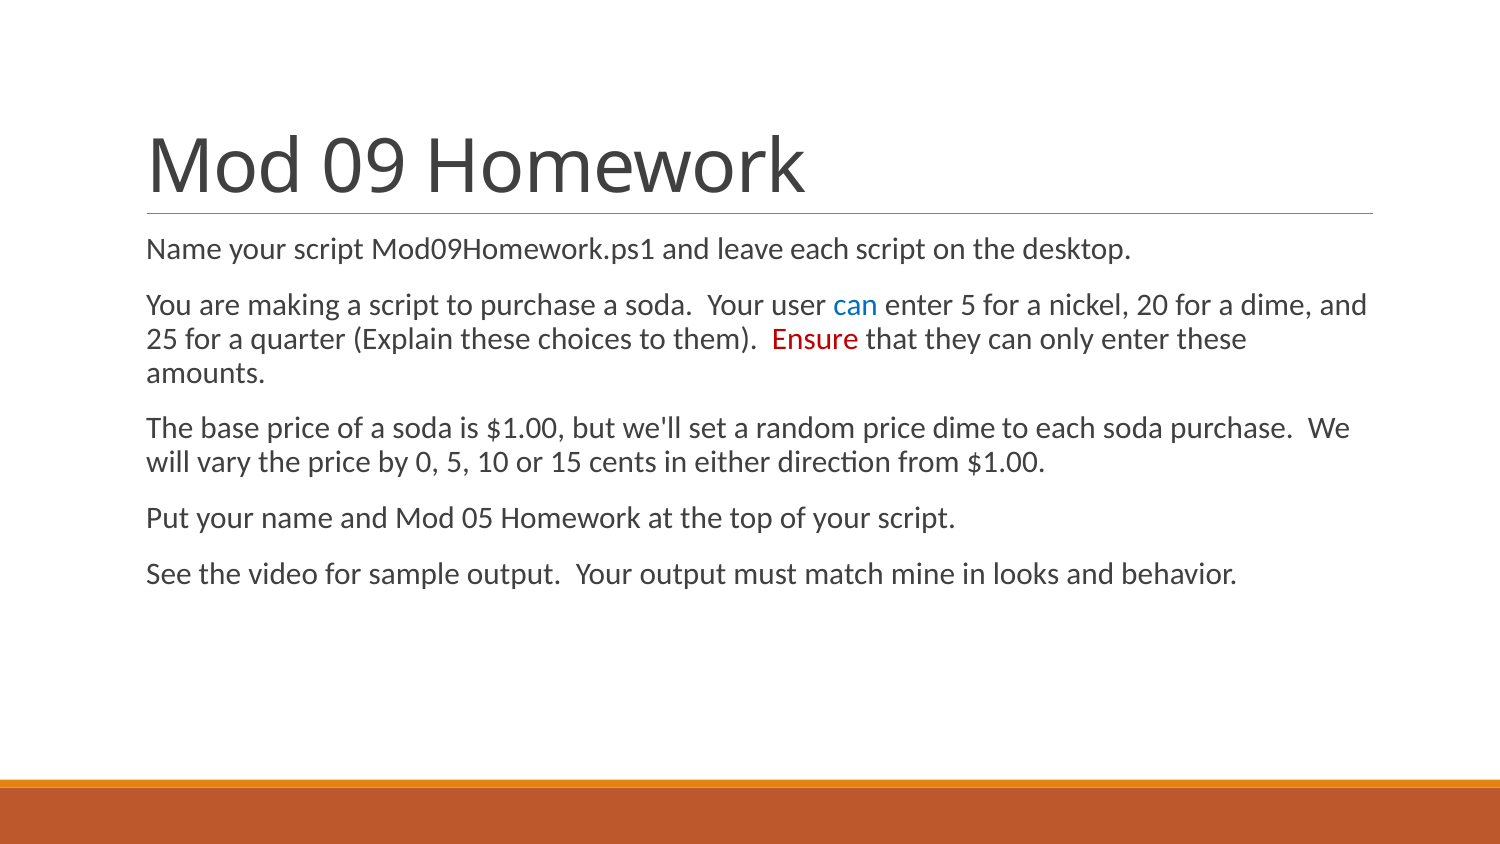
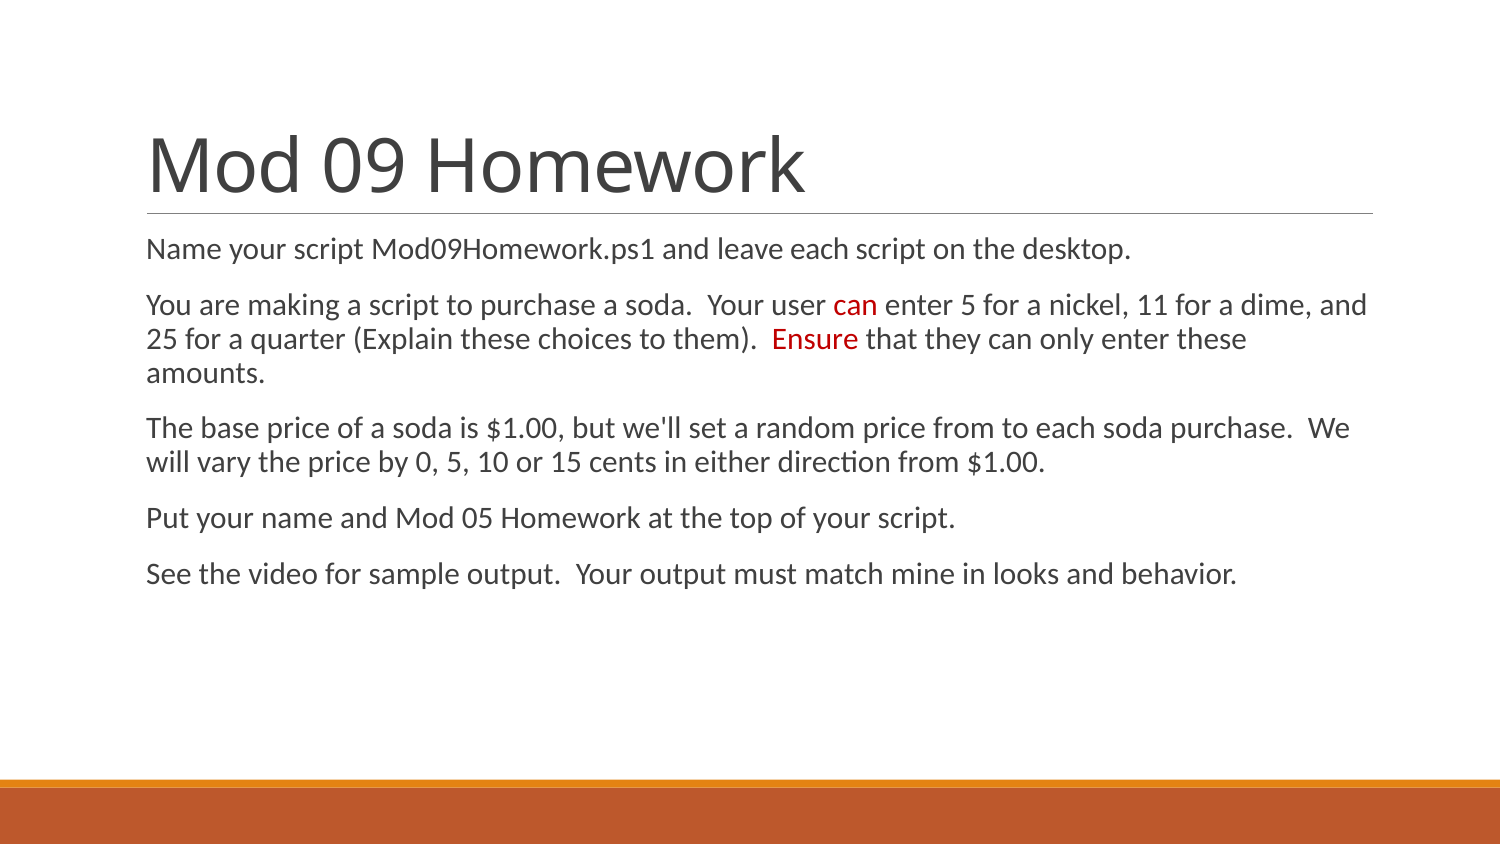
can at (856, 305) colour: blue -> red
20: 20 -> 11
price dime: dime -> from
